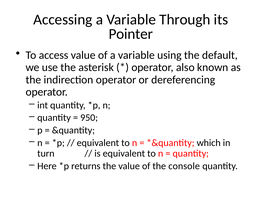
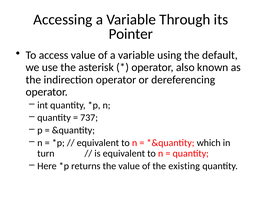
950: 950 -> 737
console: console -> existing
